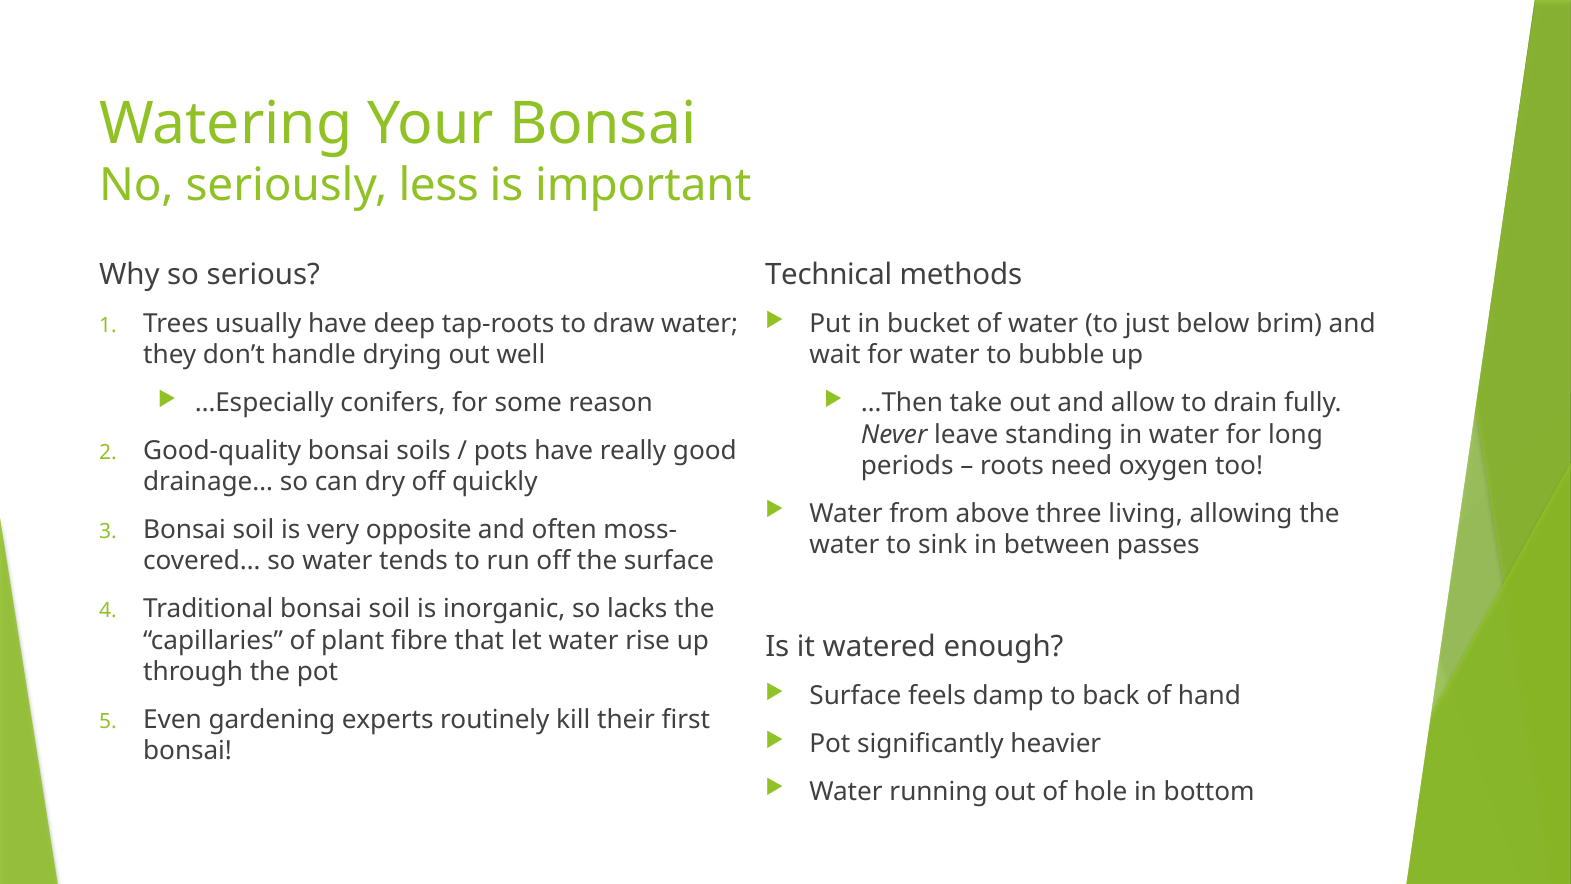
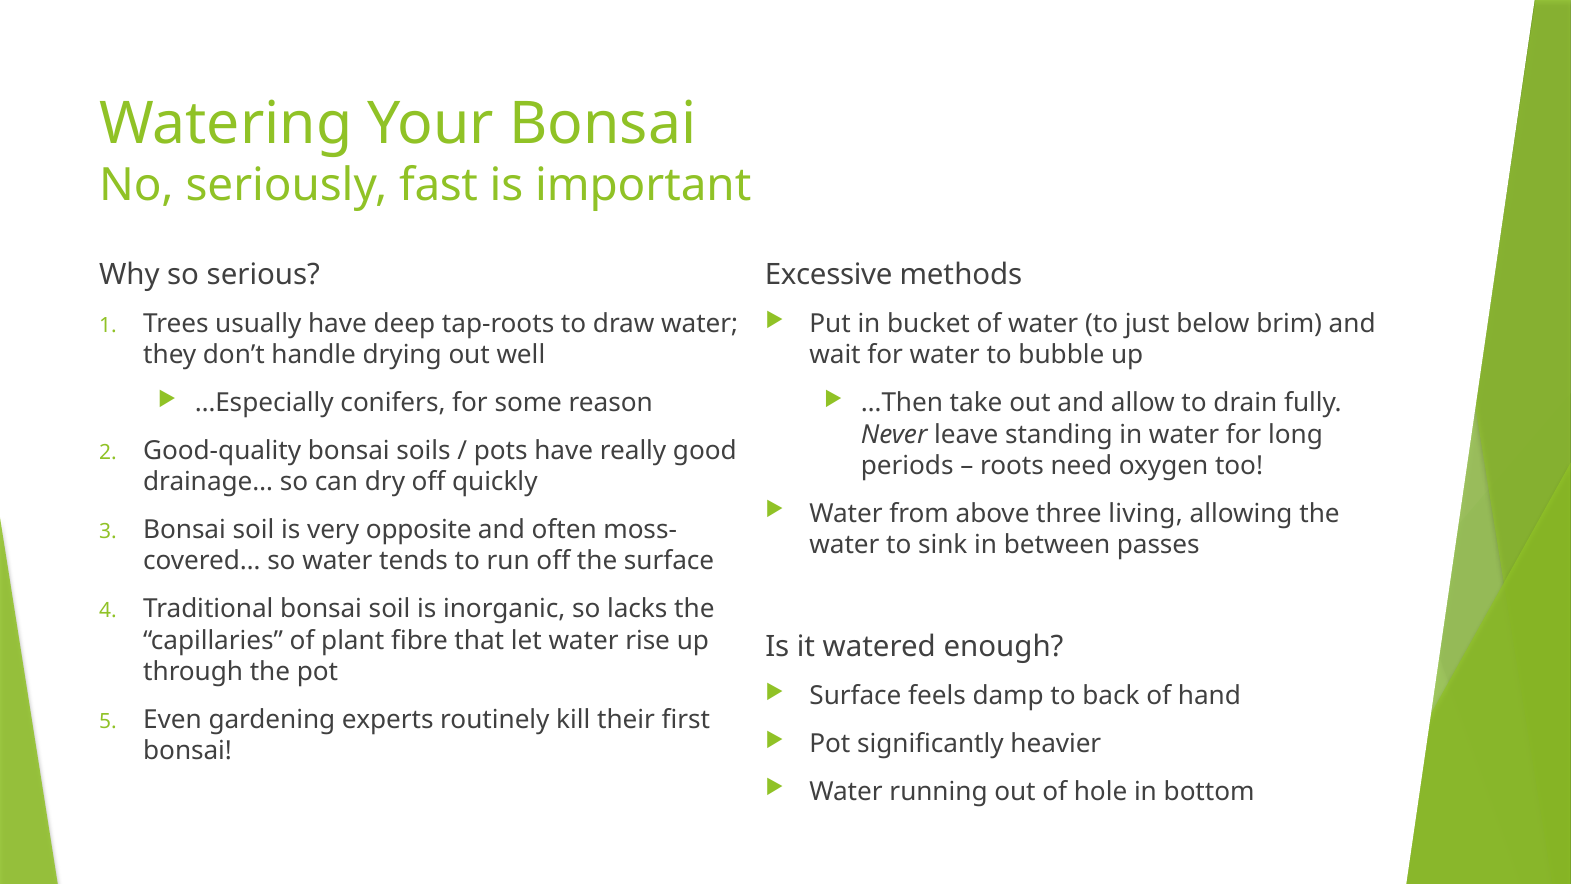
less: less -> fast
Technical: Technical -> Excessive
